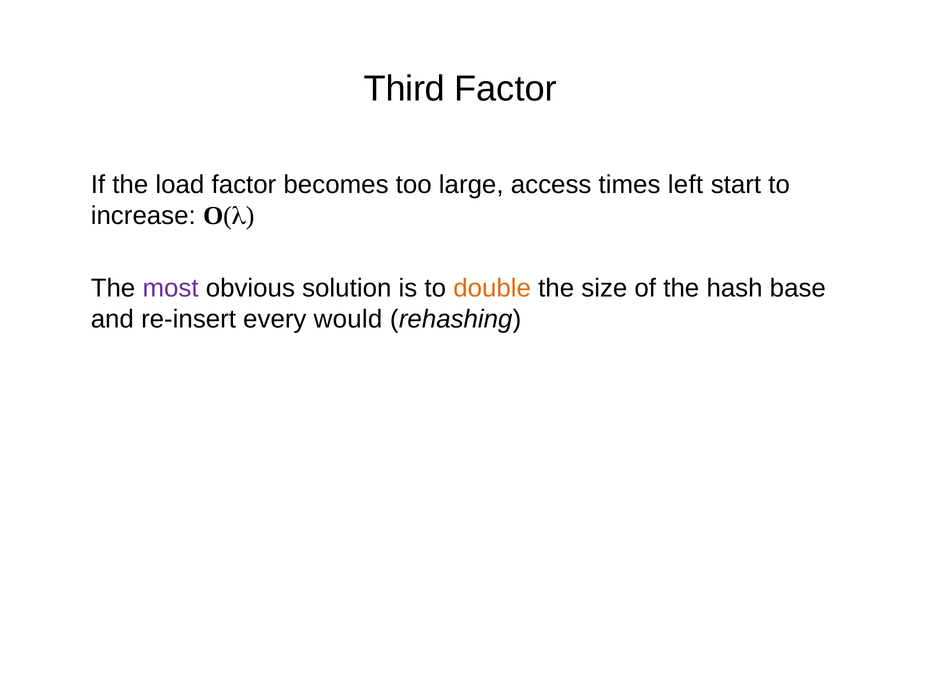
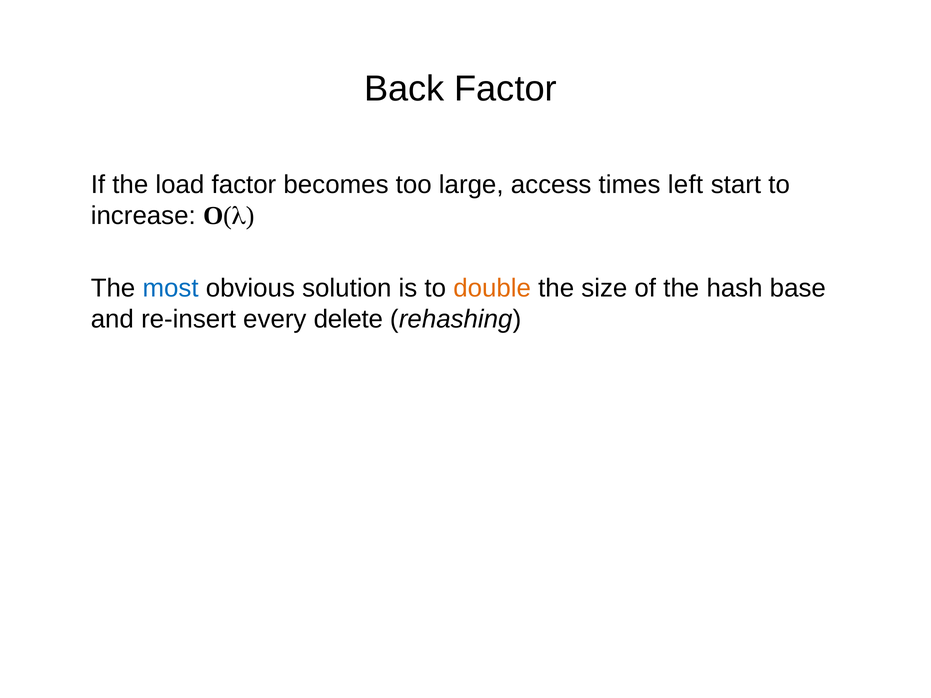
Third: Third -> Back
most colour: purple -> blue
would: would -> delete
